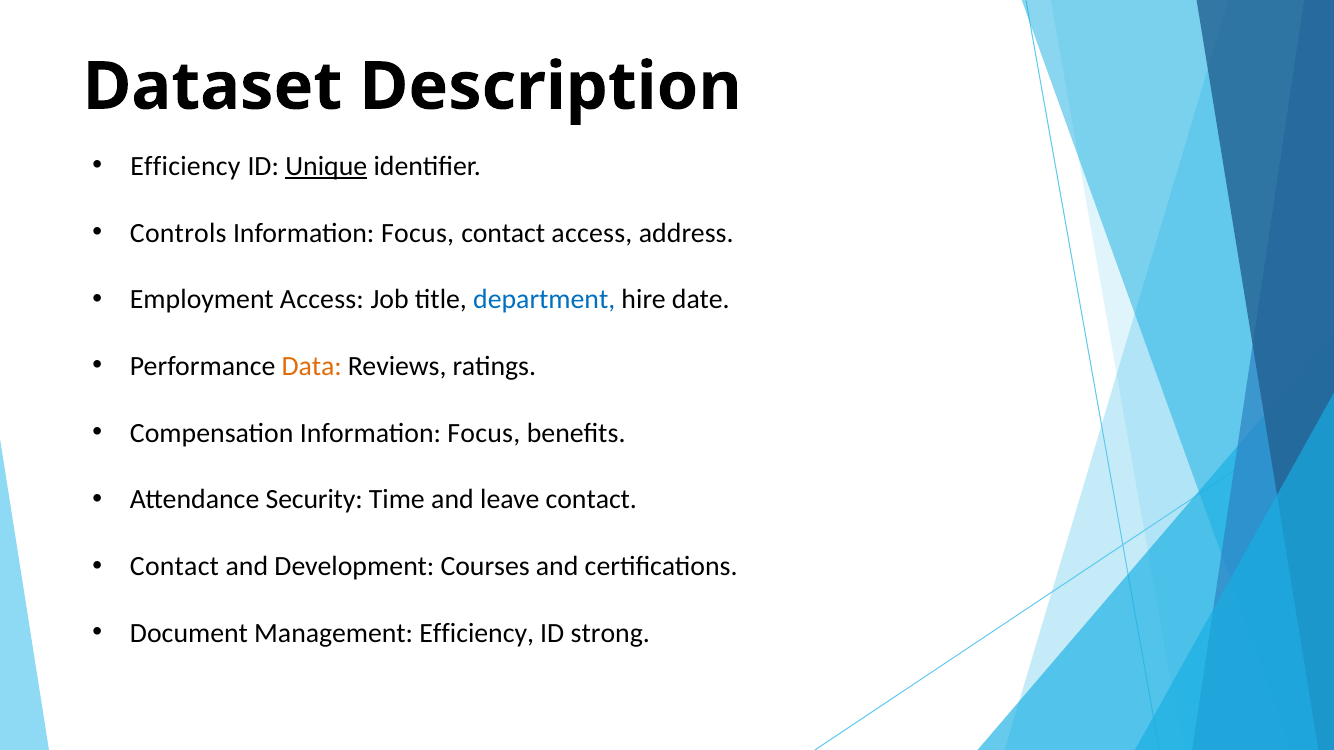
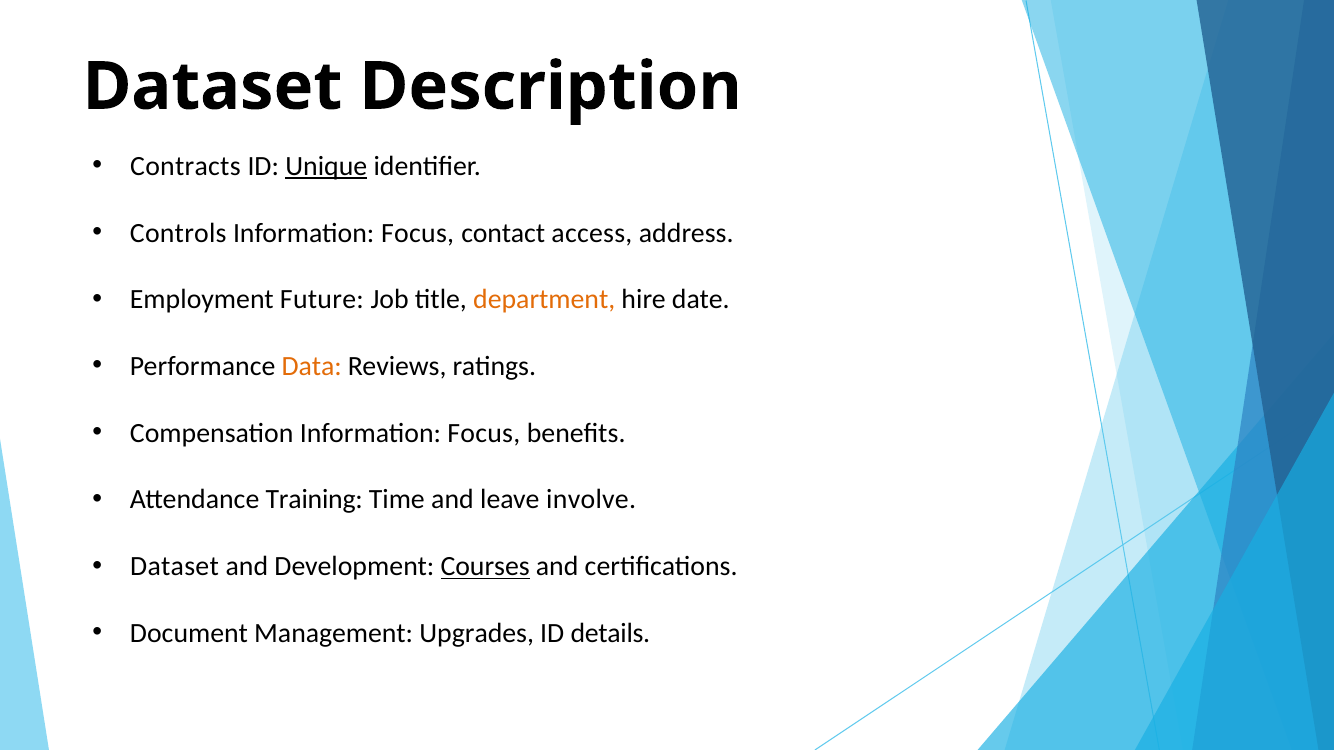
Efficiency at (185, 166): Efficiency -> Contracts
Employment Access: Access -> Future
department colour: blue -> orange
Security: Security -> Training
leave contact: contact -> involve
Contact at (175, 567): Contact -> Dataset
Courses underline: none -> present
Management Efficiency: Efficiency -> Upgrades
strong: strong -> details
